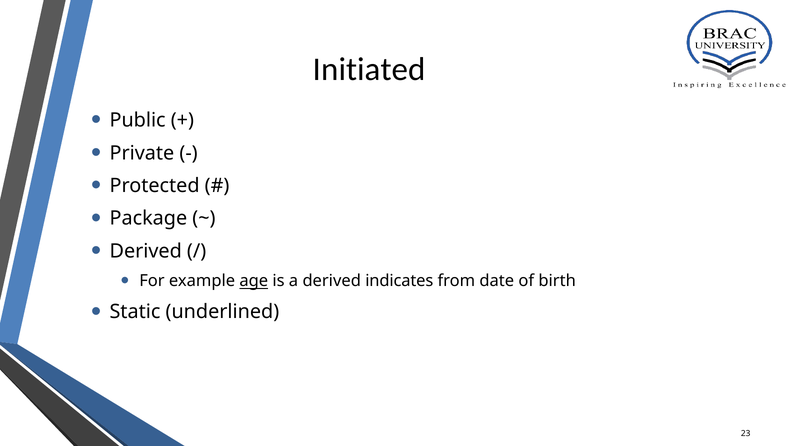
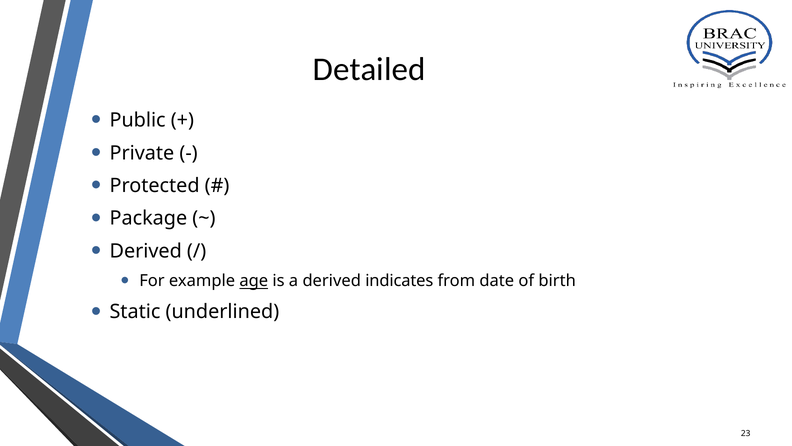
Initiated: Initiated -> Detailed
